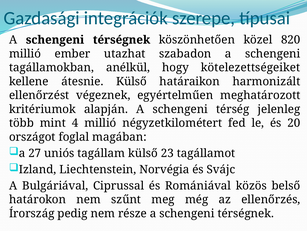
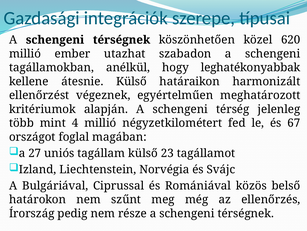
820: 820 -> 620
kötelezettségeiket: kötelezettségeiket -> leghatékonyabbak
20: 20 -> 67
